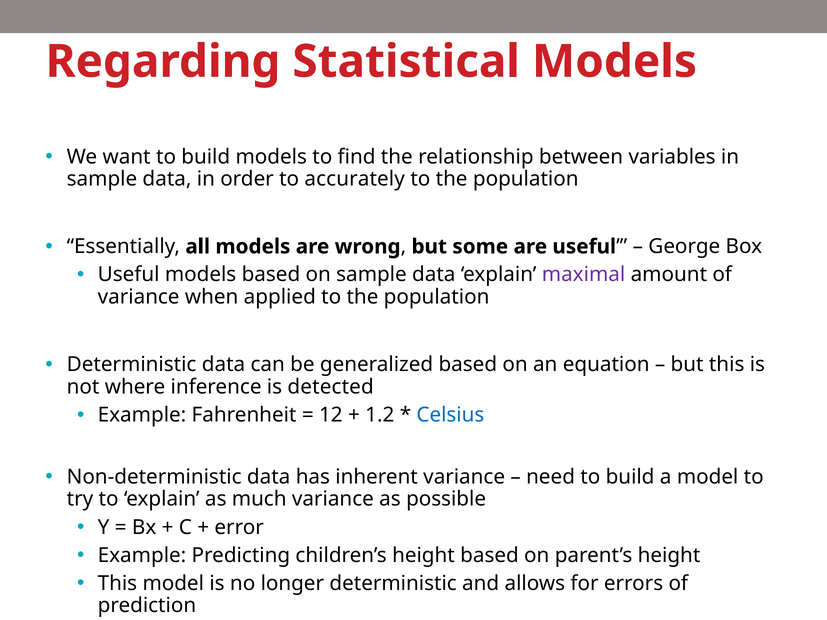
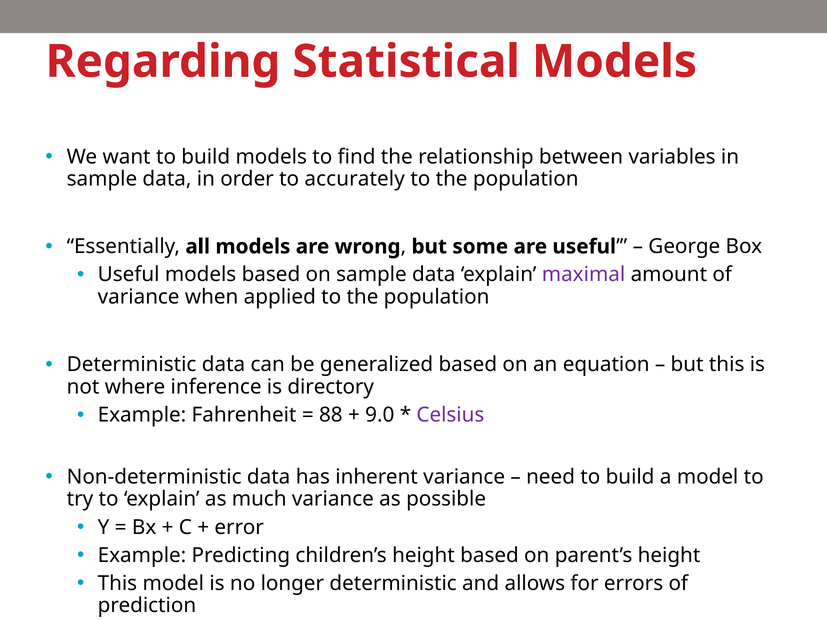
detected: detected -> directory
12: 12 -> 88
1.2: 1.2 -> 9.0
Celsius colour: blue -> purple
